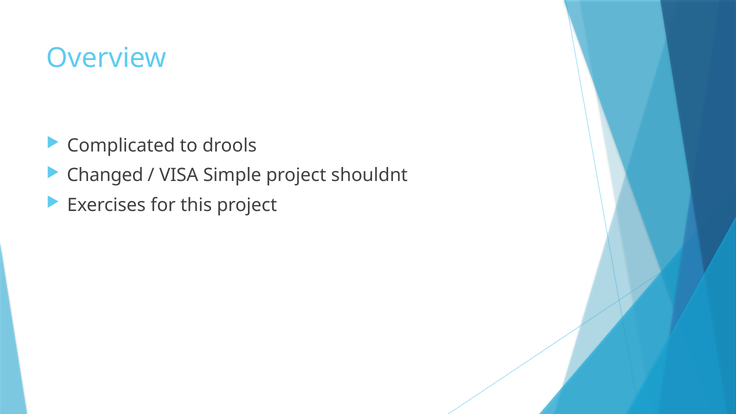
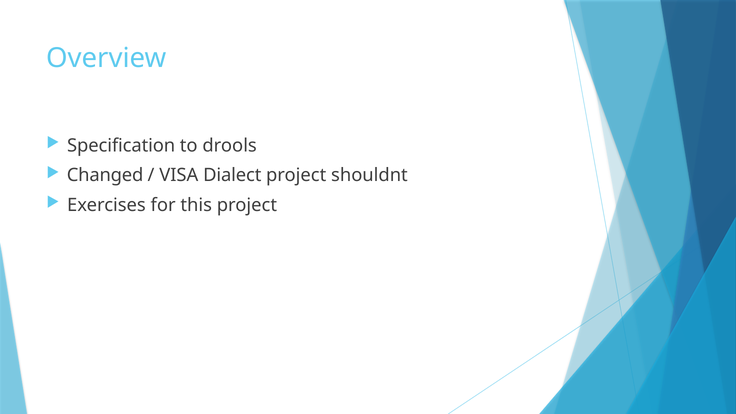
Complicated: Complicated -> Specification
Simple: Simple -> Dialect
